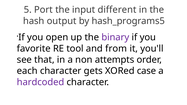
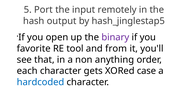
different: different -> remotely
hash_programs5: hash_programs5 -> hash_jinglestap5
attempts: attempts -> anything
hardcoded colour: purple -> blue
